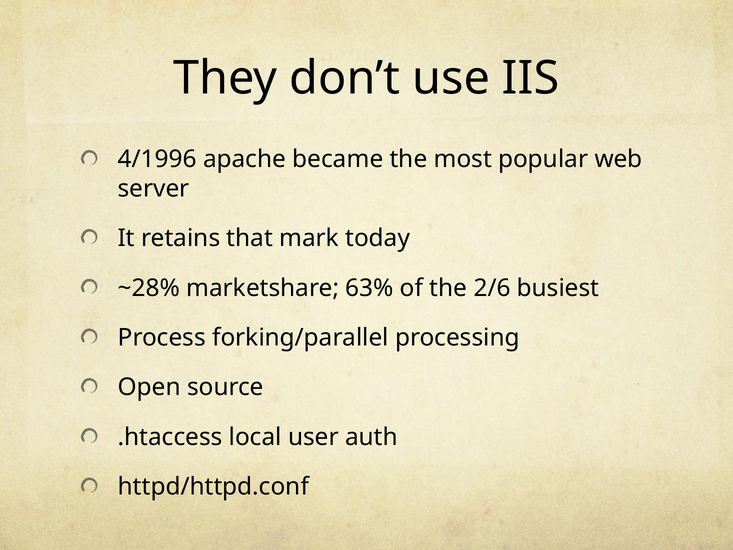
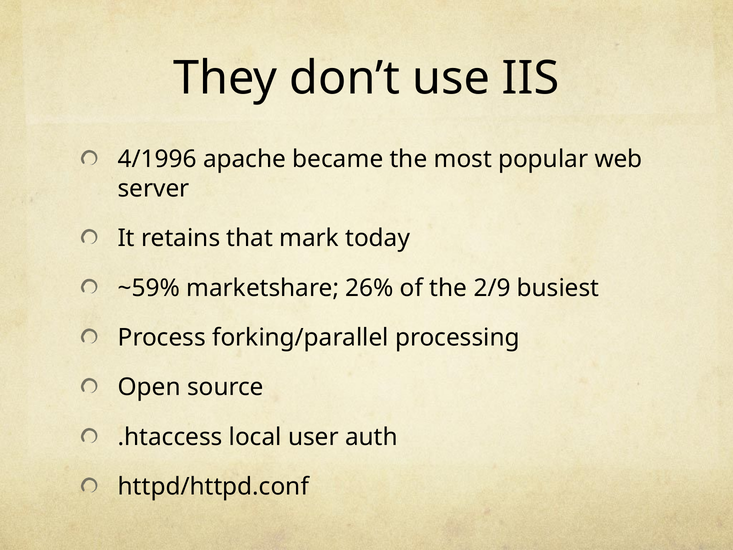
~28%: ~28% -> ~59%
63%: 63% -> 26%
2/6: 2/6 -> 2/9
